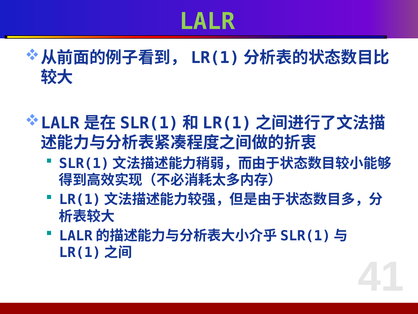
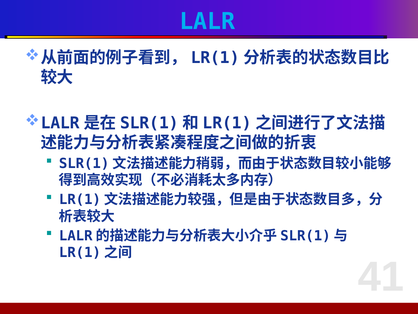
LALR colour: light green -> light blue
